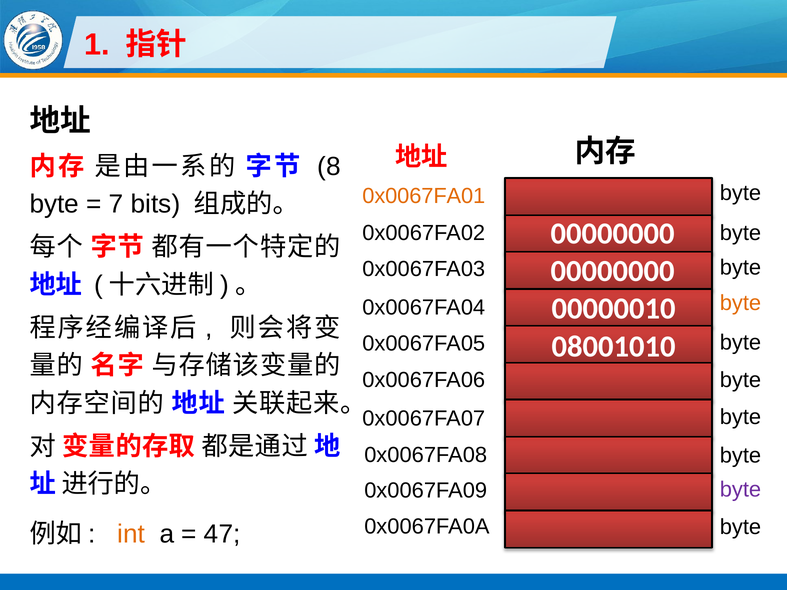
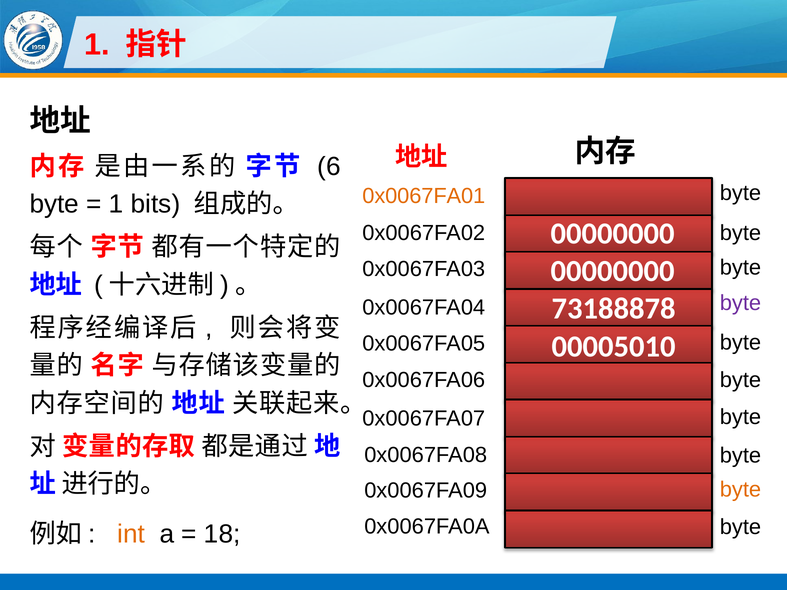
8: 8 -> 6
7 at (116, 204): 7 -> 1
byte at (740, 303) colour: orange -> purple
00000010: 00000010 -> 73188878
08001010: 08001010 -> 00005010
byte at (740, 490) colour: purple -> orange
47: 47 -> 18
